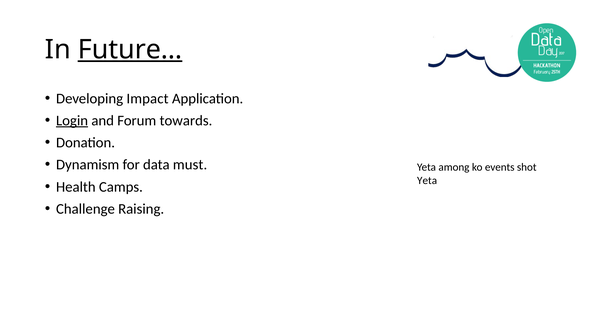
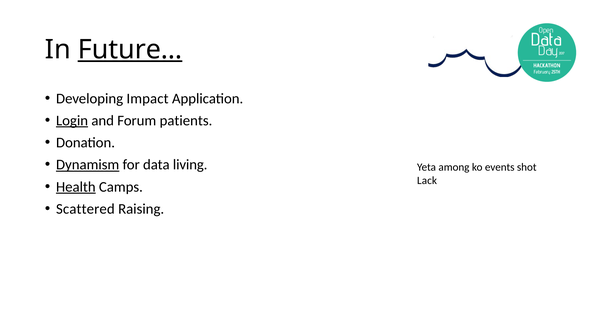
towards: towards -> patients
Dynamism underline: none -> present
must: must -> living
Yeta at (427, 181): Yeta -> Lack
Health underline: none -> present
Challenge: Challenge -> Scattered
